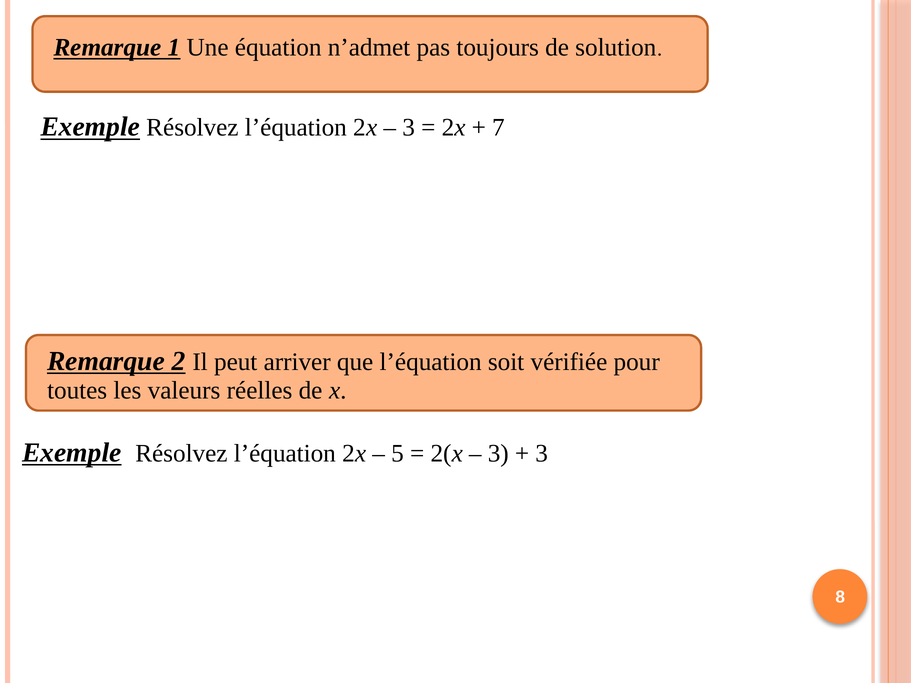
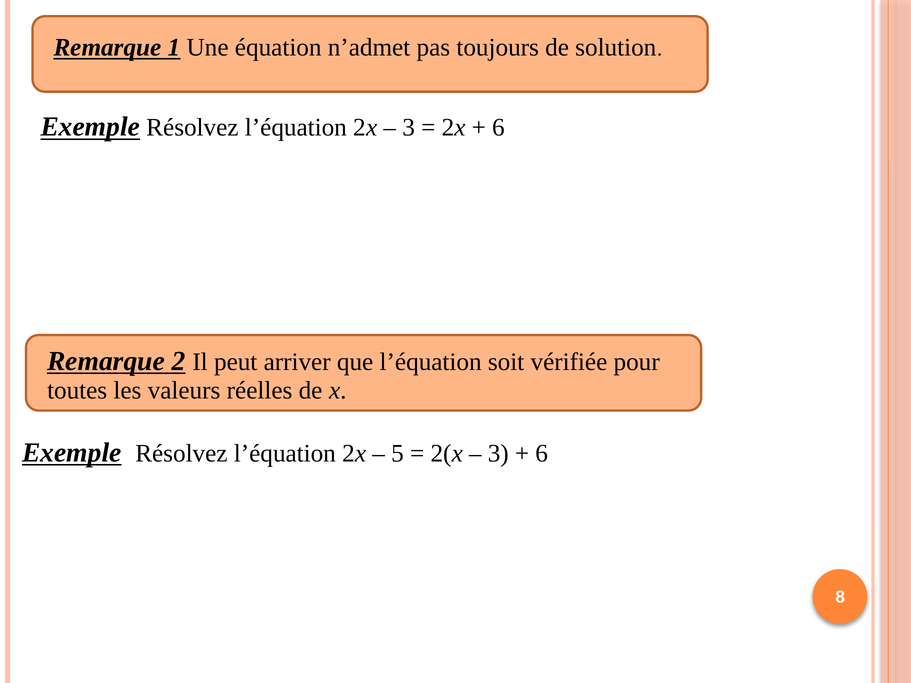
7 at (498, 128): 7 -> 6
3 at (542, 453): 3 -> 6
